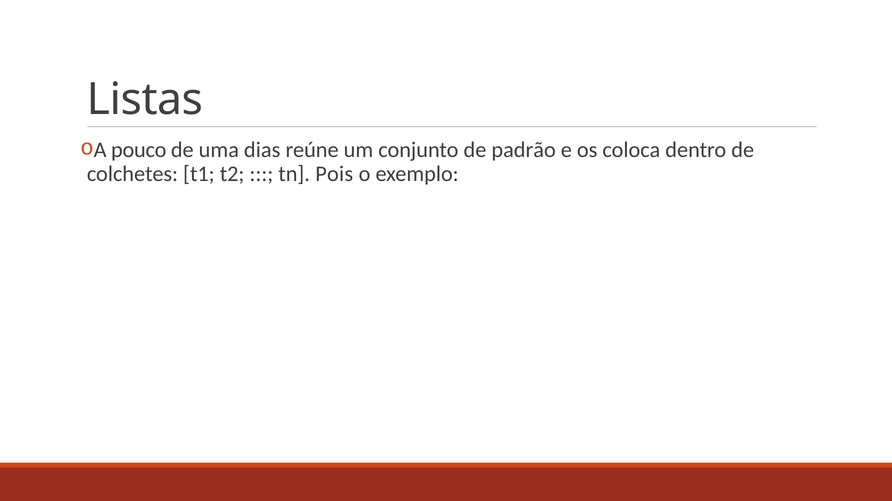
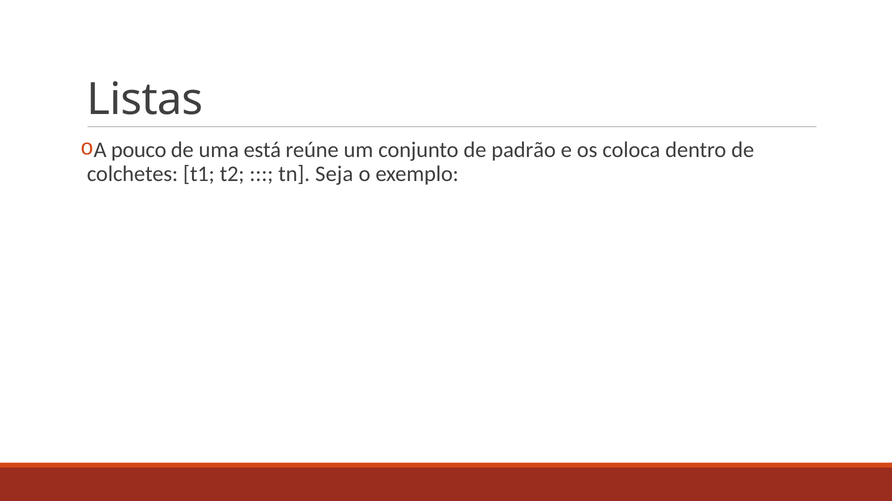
dias: dias -> está
Pois: Pois -> Seja
